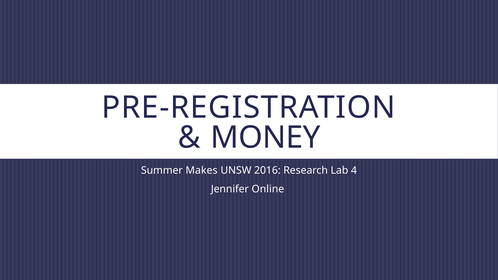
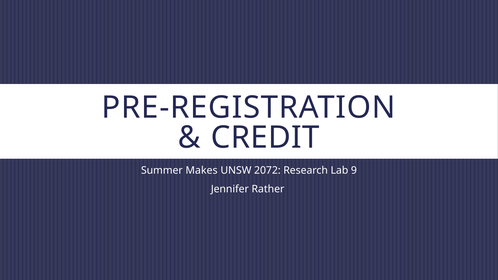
MONEY: MONEY -> CREDIT
2016: 2016 -> 2072
4: 4 -> 9
Online: Online -> Rather
